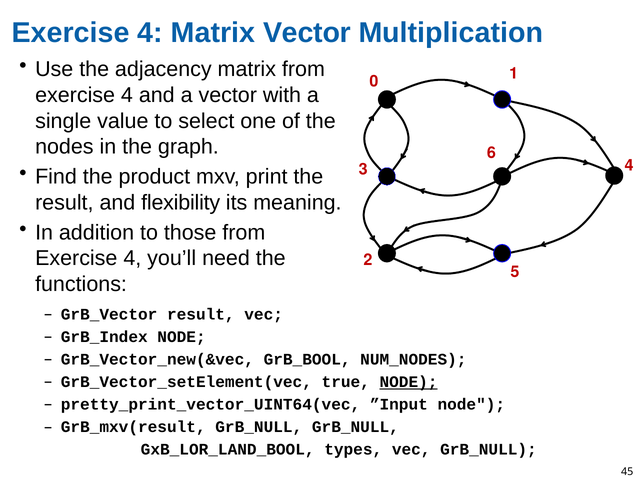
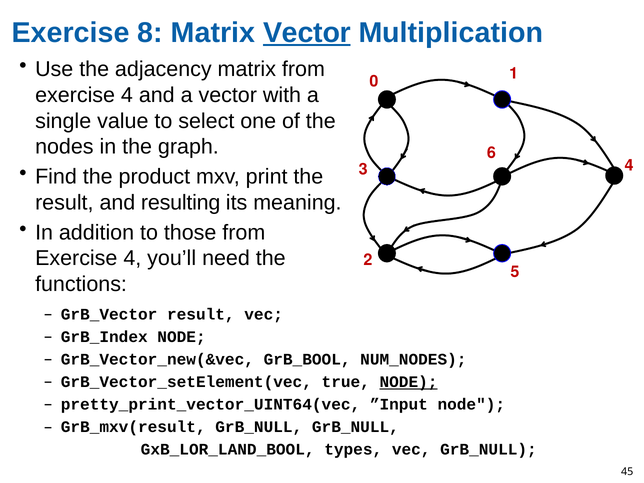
4 at (150, 33): 4 -> 8
Vector at (307, 33) underline: none -> present
flexibility: flexibility -> resulting
